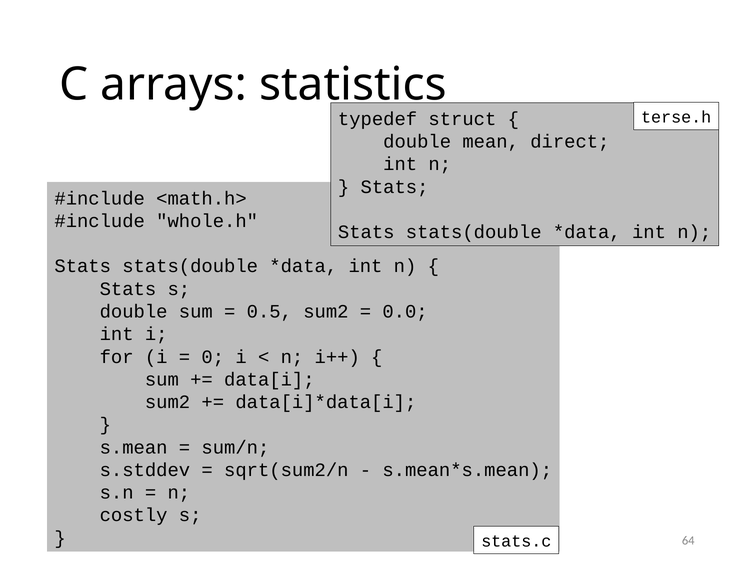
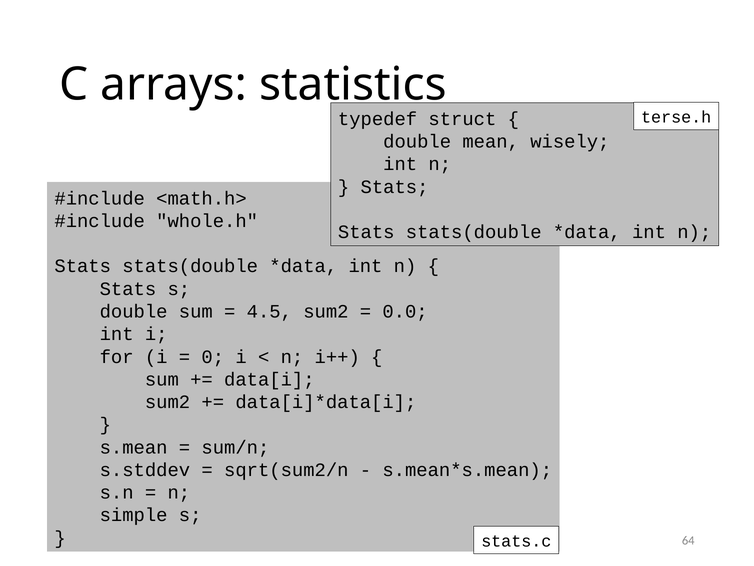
direct: direct -> wisely
0.5: 0.5 -> 4.5
costly: costly -> simple
